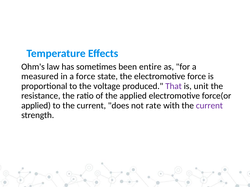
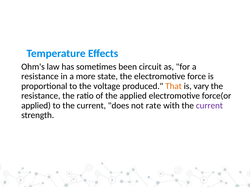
entire: entire -> circuit
measured at (40, 77): measured -> resistance
a force: force -> more
That colour: purple -> orange
unit: unit -> vary
